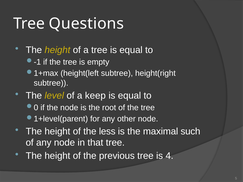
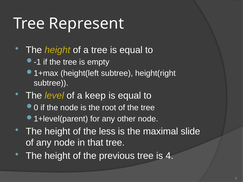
Questions: Questions -> Represent
such: such -> slide
